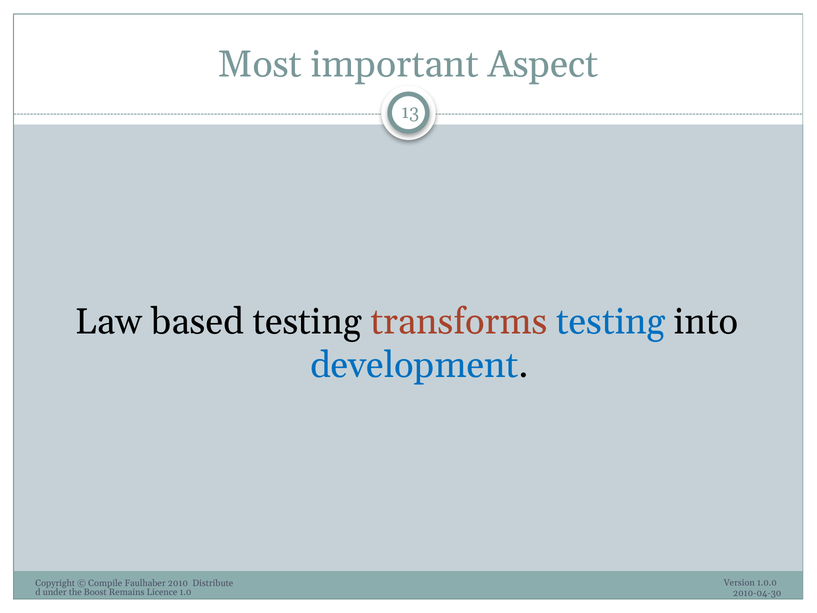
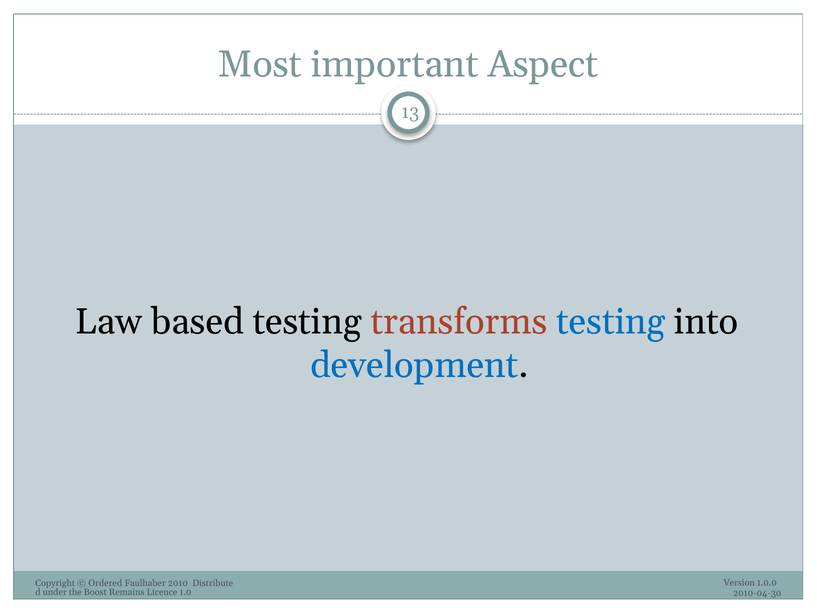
Compile: Compile -> Ordered
